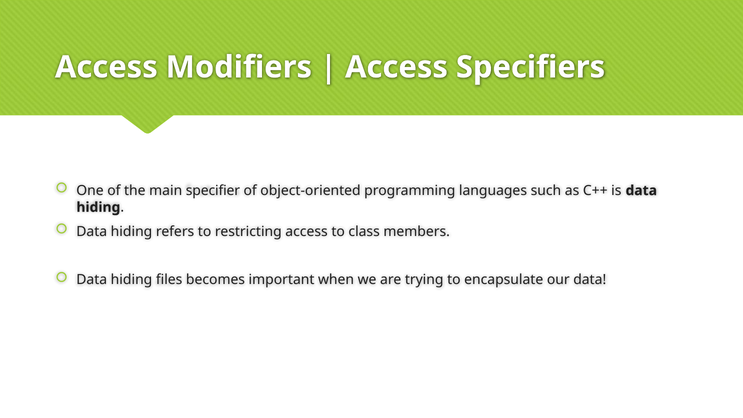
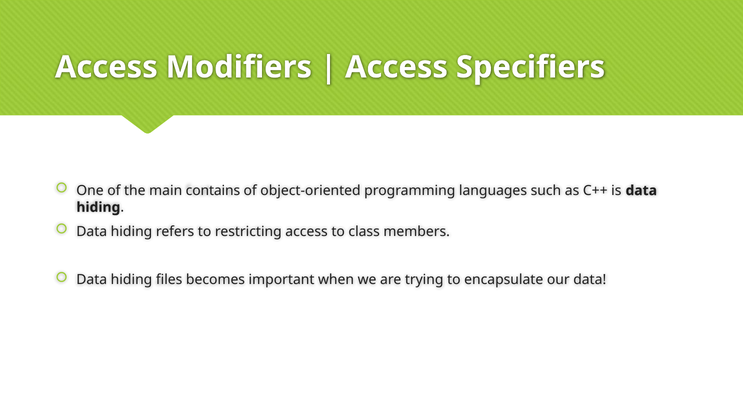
specifier: specifier -> contains
